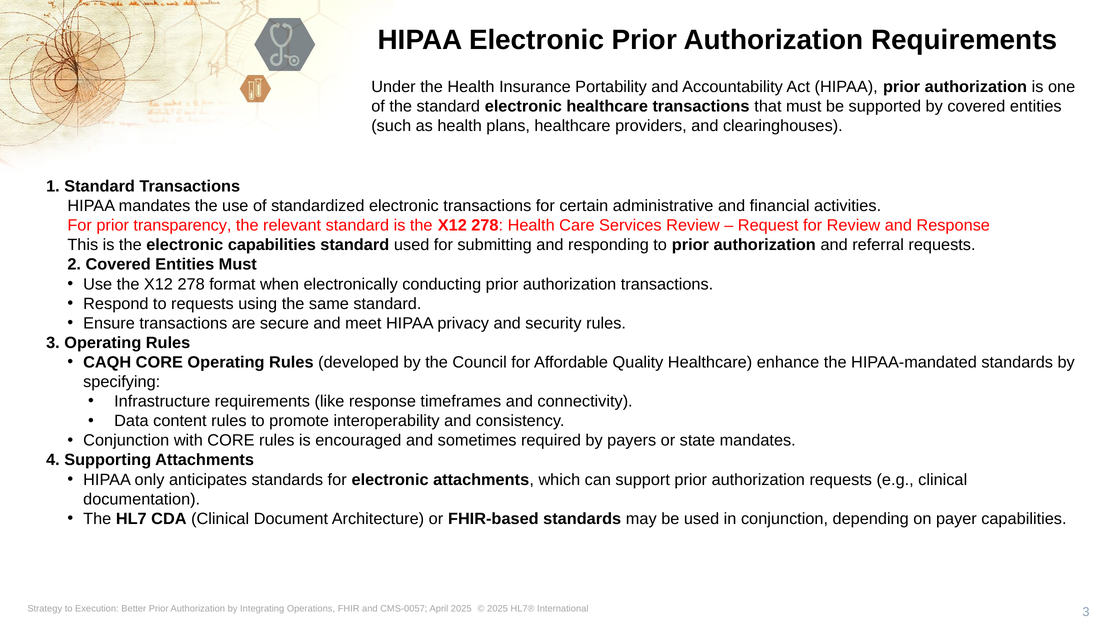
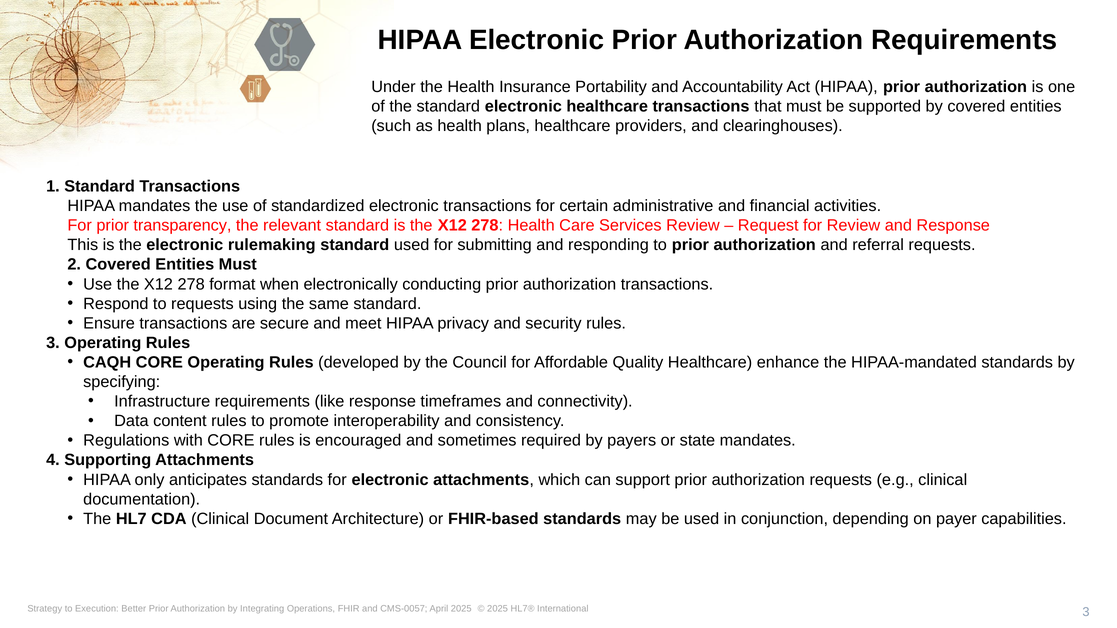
electronic capabilities: capabilities -> rulemaking
Conjunction at (126, 441): Conjunction -> Regulations
